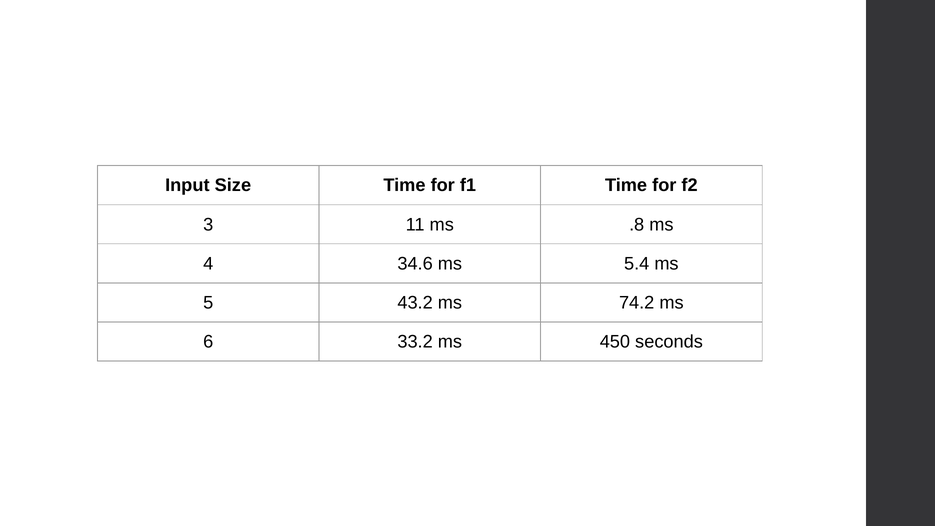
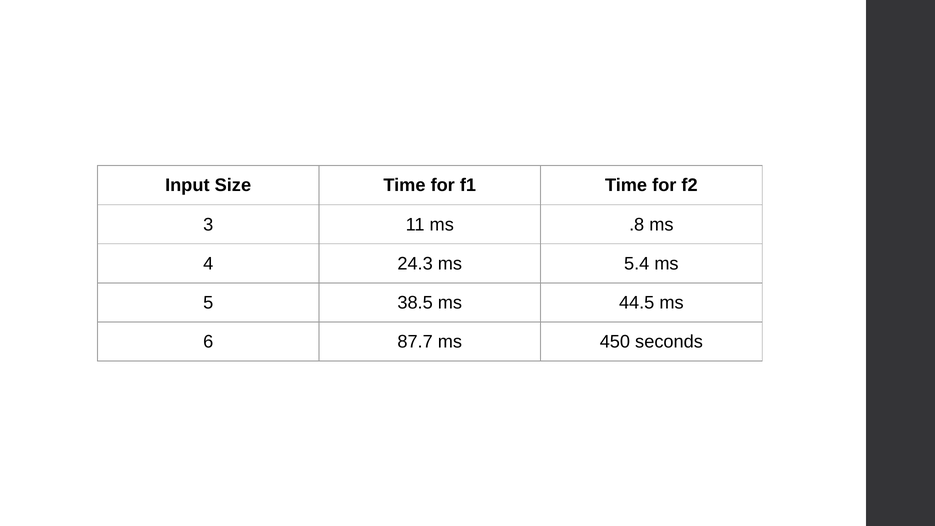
34.6: 34.6 -> 24.3
43.2: 43.2 -> 38.5
74.2: 74.2 -> 44.5
33.2: 33.2 -> 87.7
